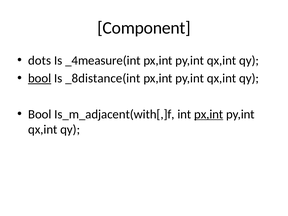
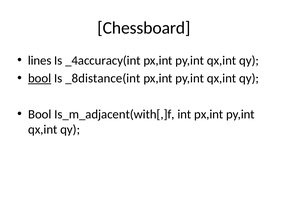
Component: Component -> Chessboard
dots: dots -> lines
_4measure(int: _4measure(int -> _4accuracy(int
px,int at (209, 114) underline: present -> none
